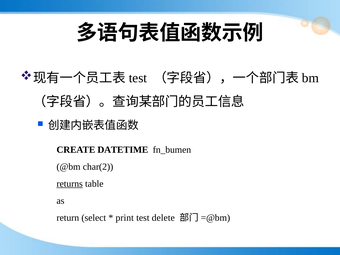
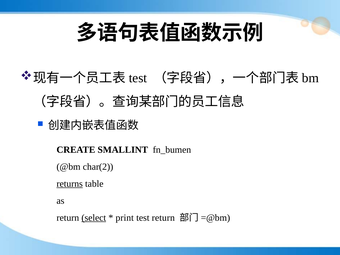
DATETIME: DATETIME -> SMALLINT
select underline: none -> present
test delete: delete -> return
